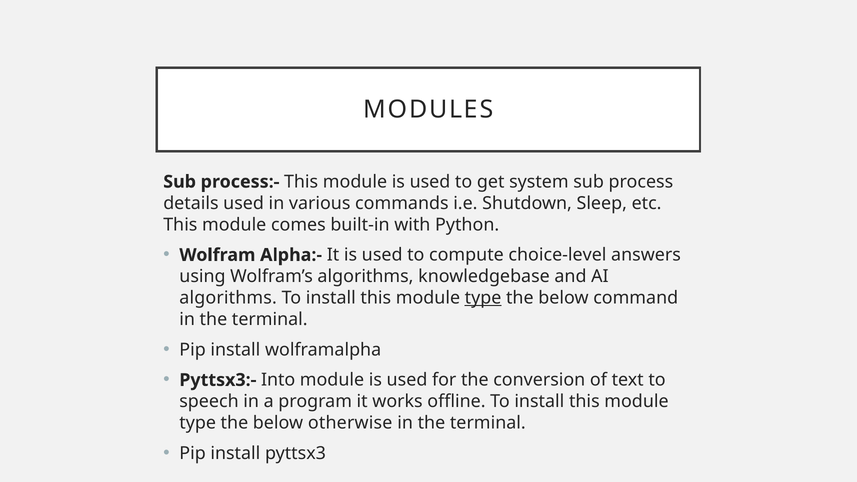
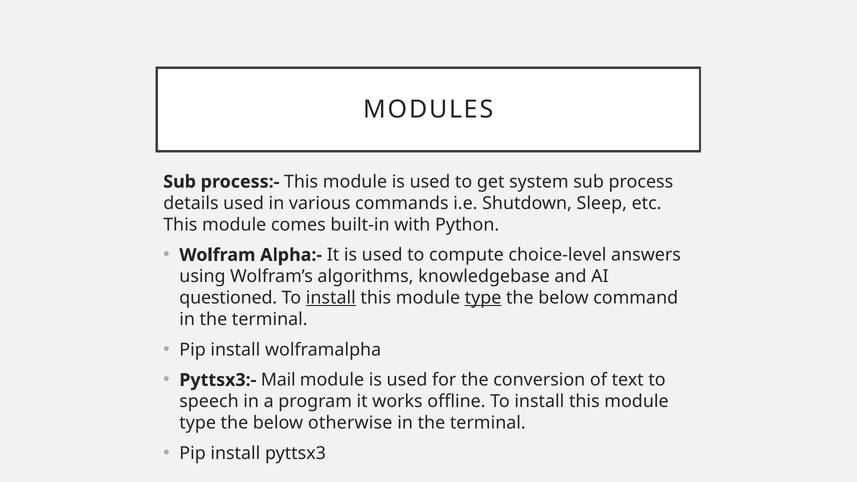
algorithms at (228, 298): algorithms -> questioned
install at (331, 298) underline: none -> present
Into: Into -> Mail
